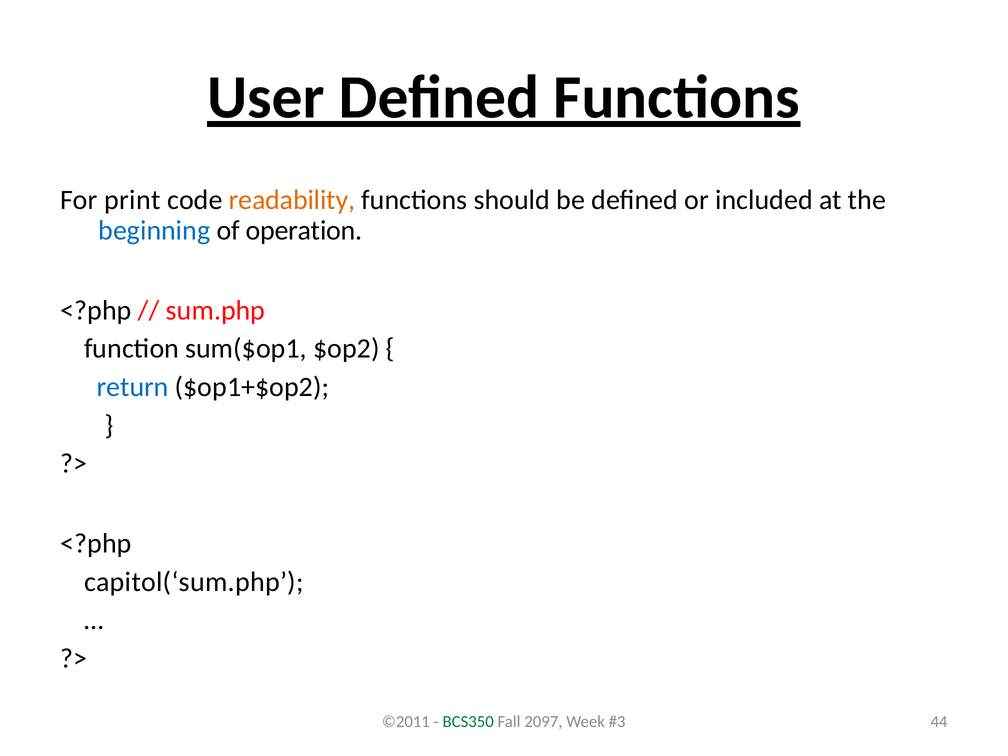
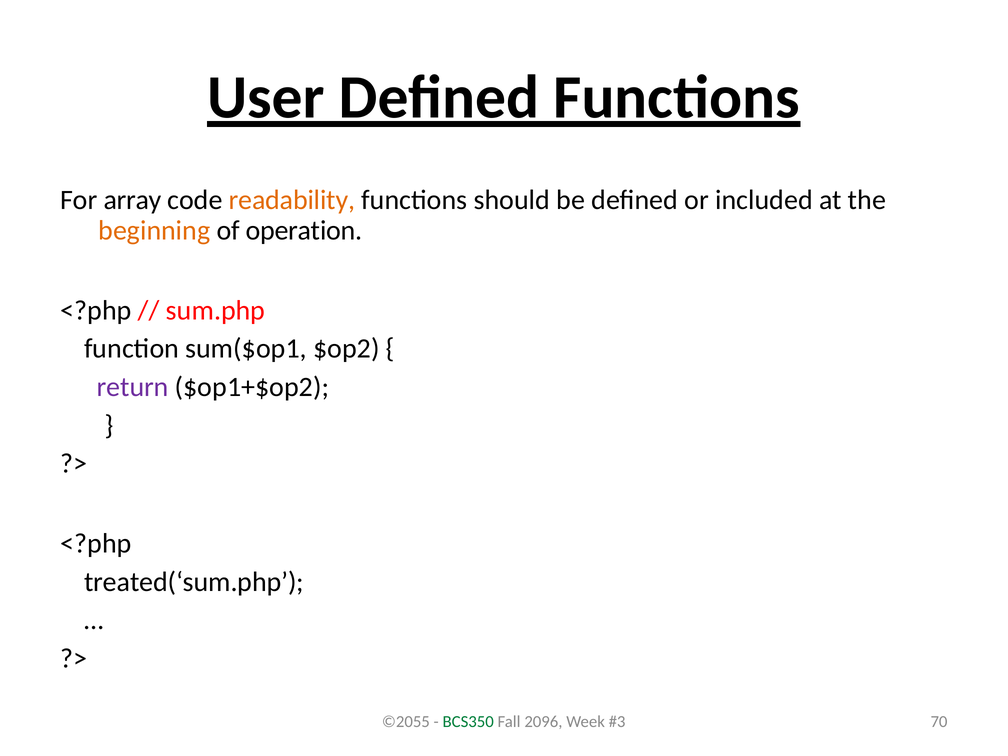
print: print -> array
beginning colour: blue -> orange
return colour: blue -> purple
capitol(‘sum.php: capitol(‘sum.php -> treated(‘sum.php
©2011: ©2011 -> ©2055
2097: 2097 -> 2096
44: 44 -> 70
